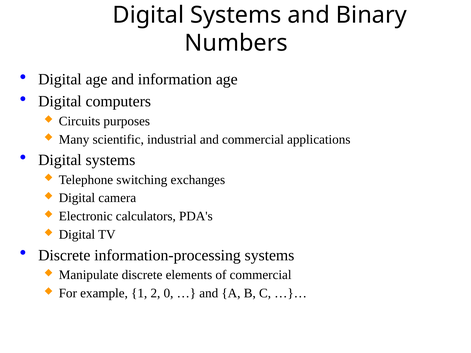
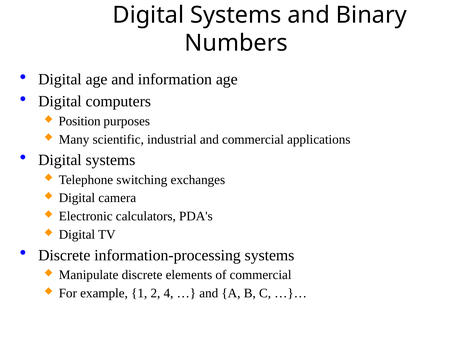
Circuits: Circuits -> Position
0: 0 -> 4
